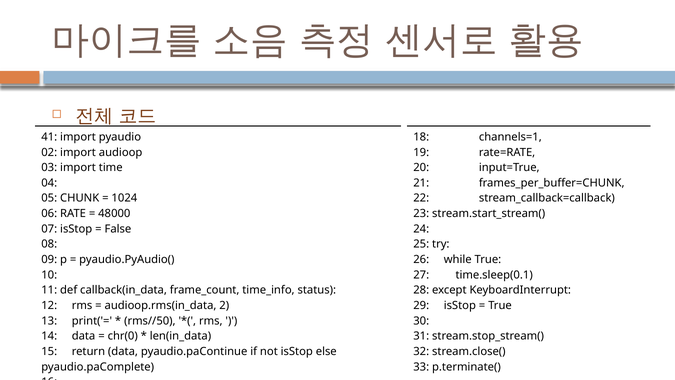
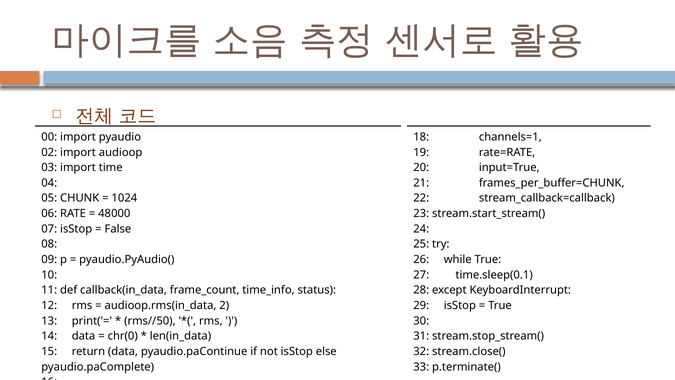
41: 41 -> 00
